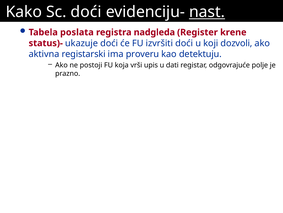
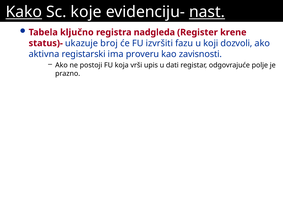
Kako underline: none -> present
Sc doći: doći -> koje
poslata: poslata -> ključno
ukazuje doći: doći -> broj
izvršiti doći: doći -> fazu
detektuju: detektuju -> zavisnosti
